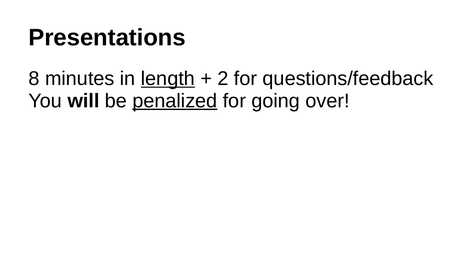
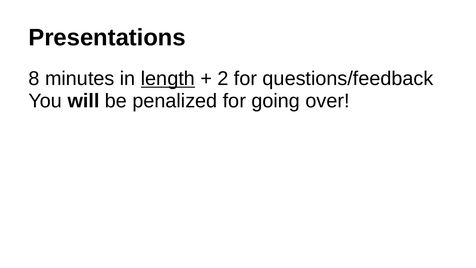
penalized underline: present -> none
